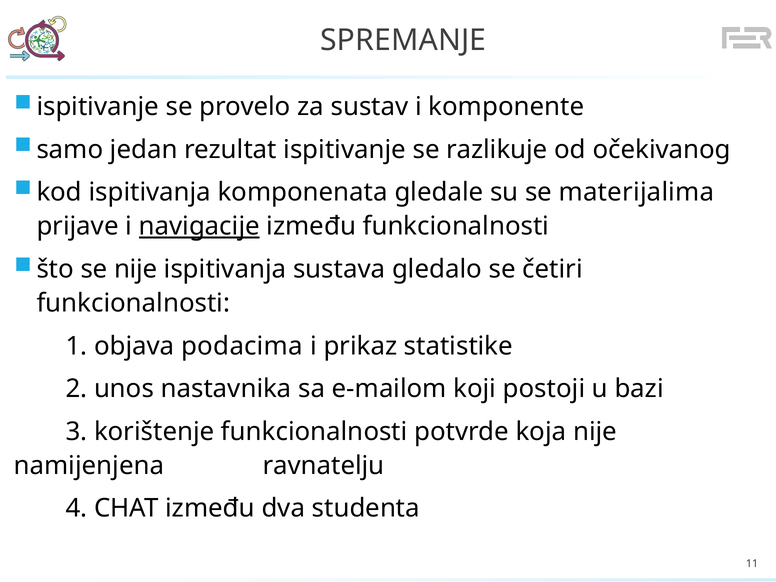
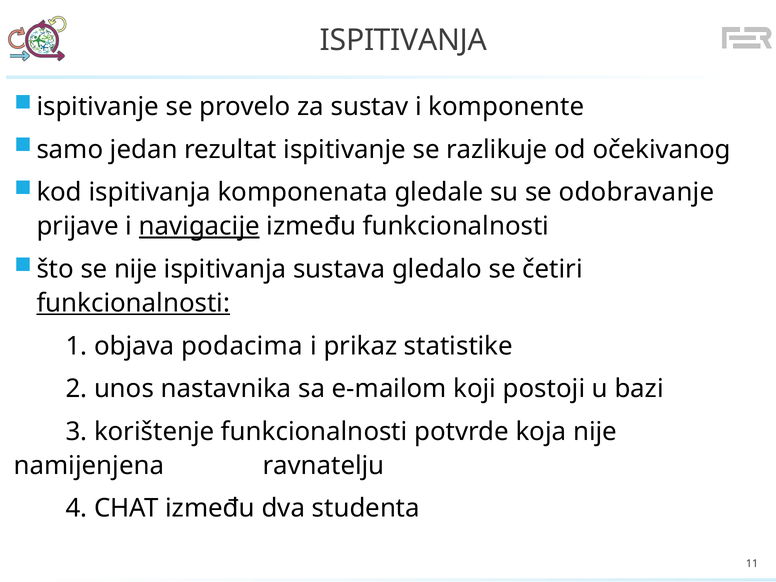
SPREMANJE at (403, 40): SPREMANJE -> ISPITIVANJA
materijalima: materijalima -> odobravanje
funkcionalnosti at (133, 303) underline: none -> present
